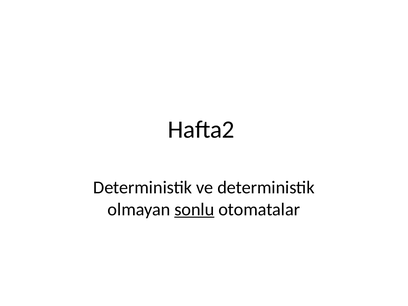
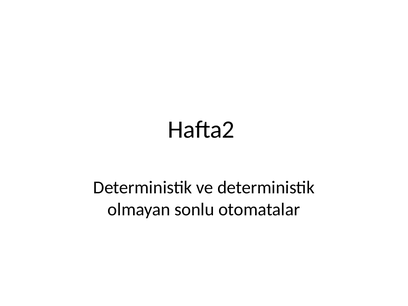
sonlu underline: present -> none
